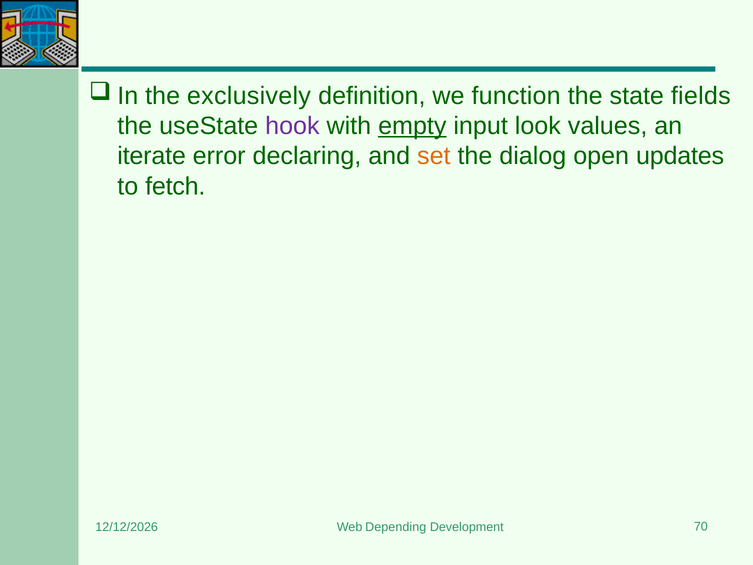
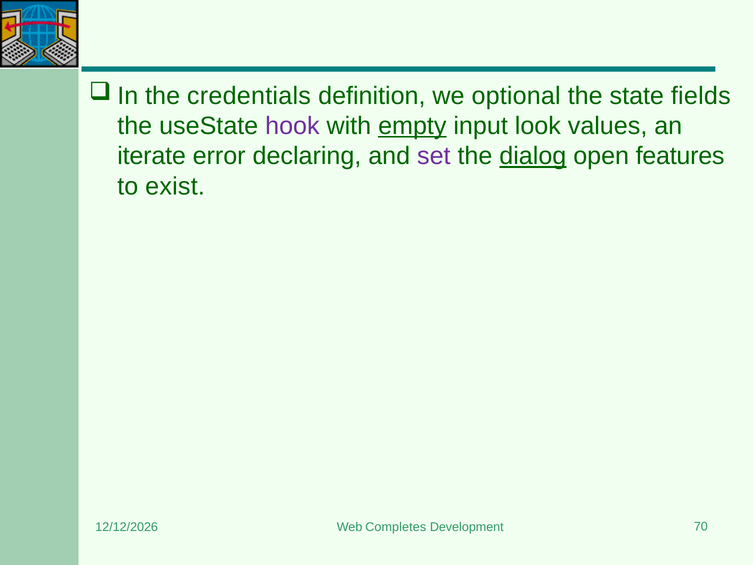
exclusively: exclusively -> credentials
function: function -> optional
set colour: orange -> purple
dialog underline: none -> present
updates: updates -> features
fetch: fetch -> exist
Depending: Depending -> Completes
